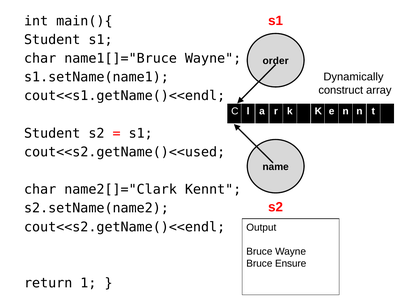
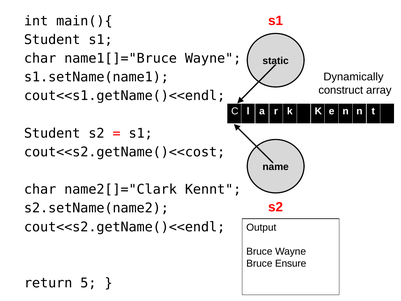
order: order -> static
cout<<s2.getName()<<used: cout<<s2.getName()<<used -> cout<<s2.getName()<<cost
1: 1 -> 5
